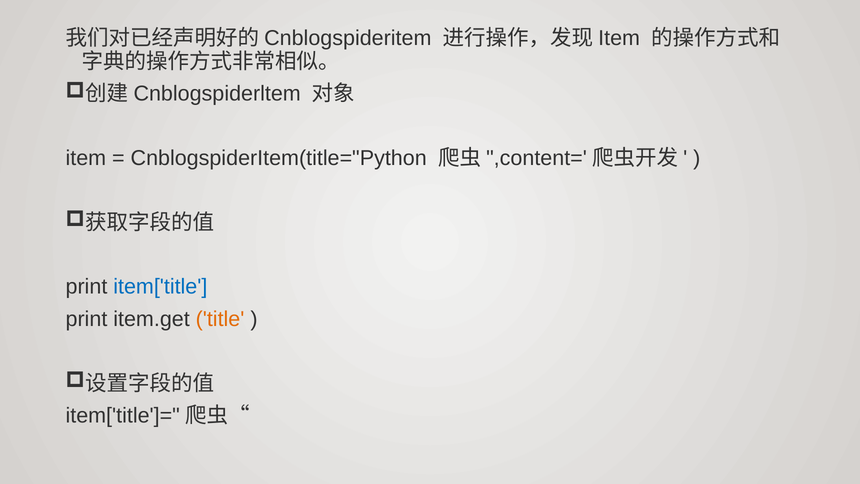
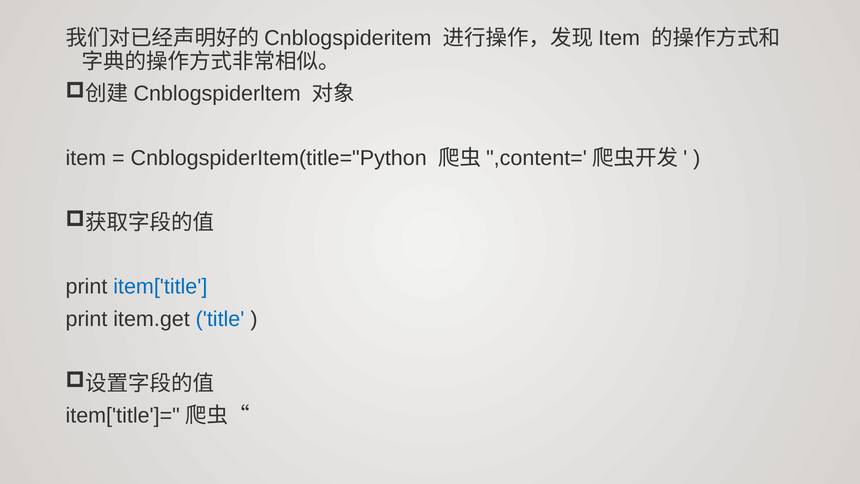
title colour: orange -> blue
